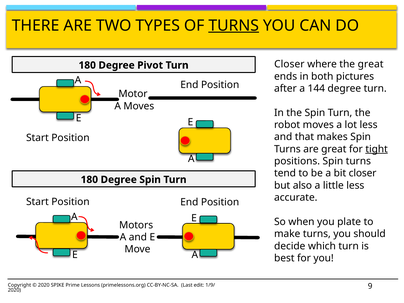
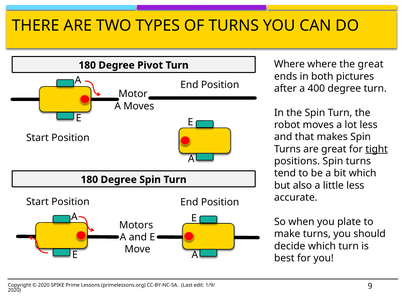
TURNS at (234, 25) underline: present -> none
Closer at (289, 64): Closer -> Where
144: 144 -> 400
bit closer: closer -> which
